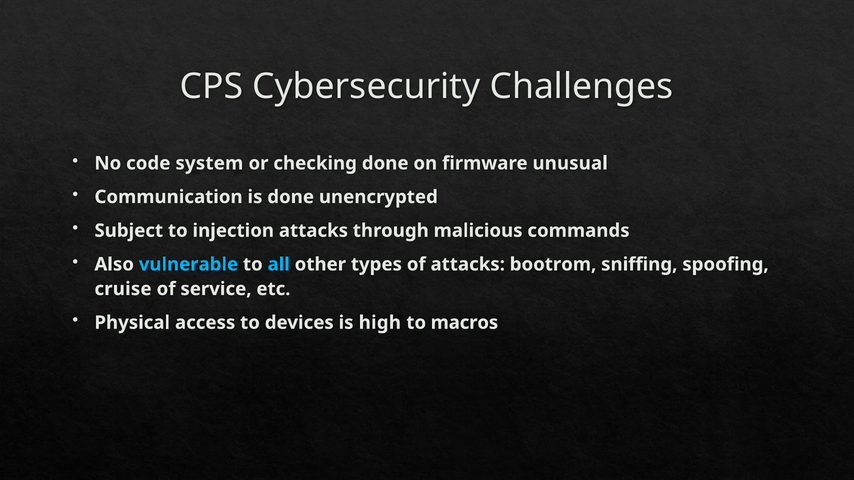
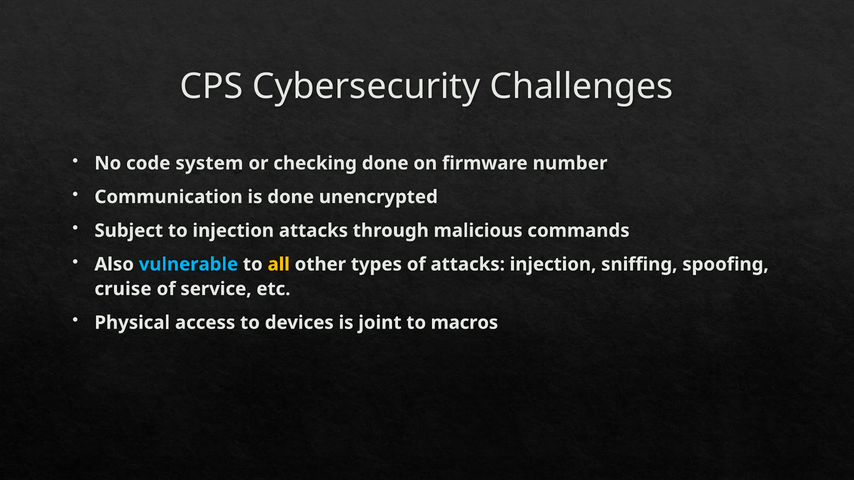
unusual: unusual -> number
all colour: light blue -> yellow
attacks bootrom: bootrom -> injection
high: high -> joint
